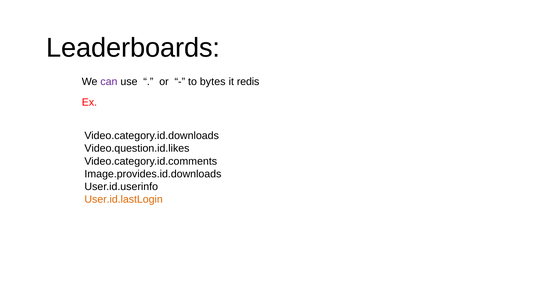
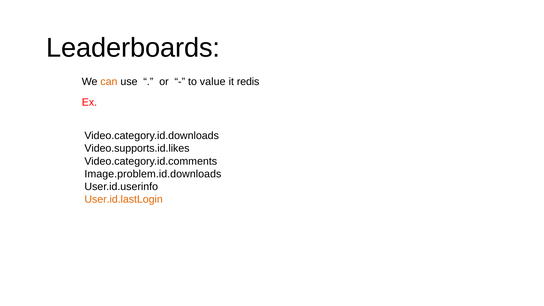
can colour: purple -> orange
bytes: bytes -> value
Video.question.id.likes: Video.question.id.likes -> Video.supports.id.likes
Image.provides.id.downloads: Image.provides.id.downloads -> Image.problem.id.downloads
